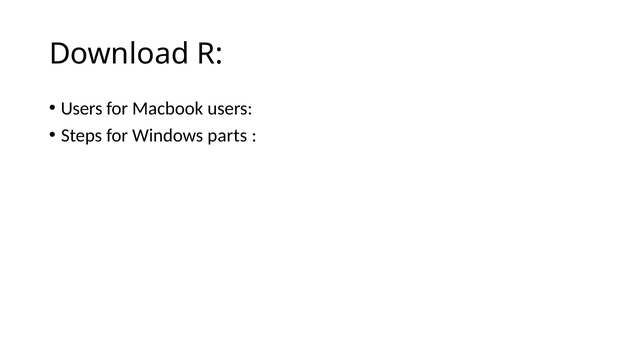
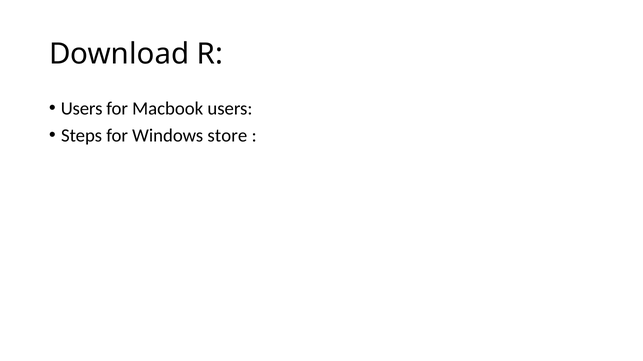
parts: parts -> store
